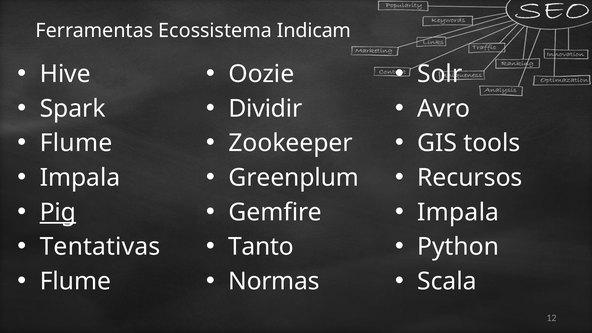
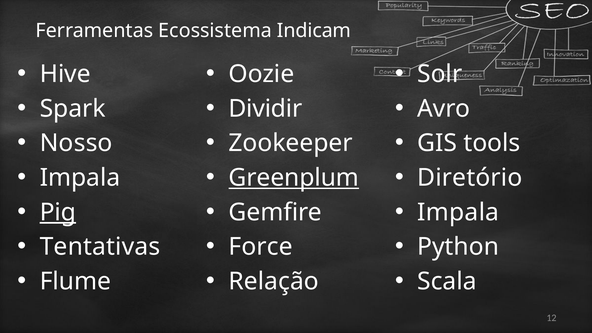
Flume at (76, 143): Flume -> Nosso
Greenplum underline: none -> present
Recursos: Recursos -> Diretório
Tanto: Tanto -> Force
Normas: Normas -> Relação
